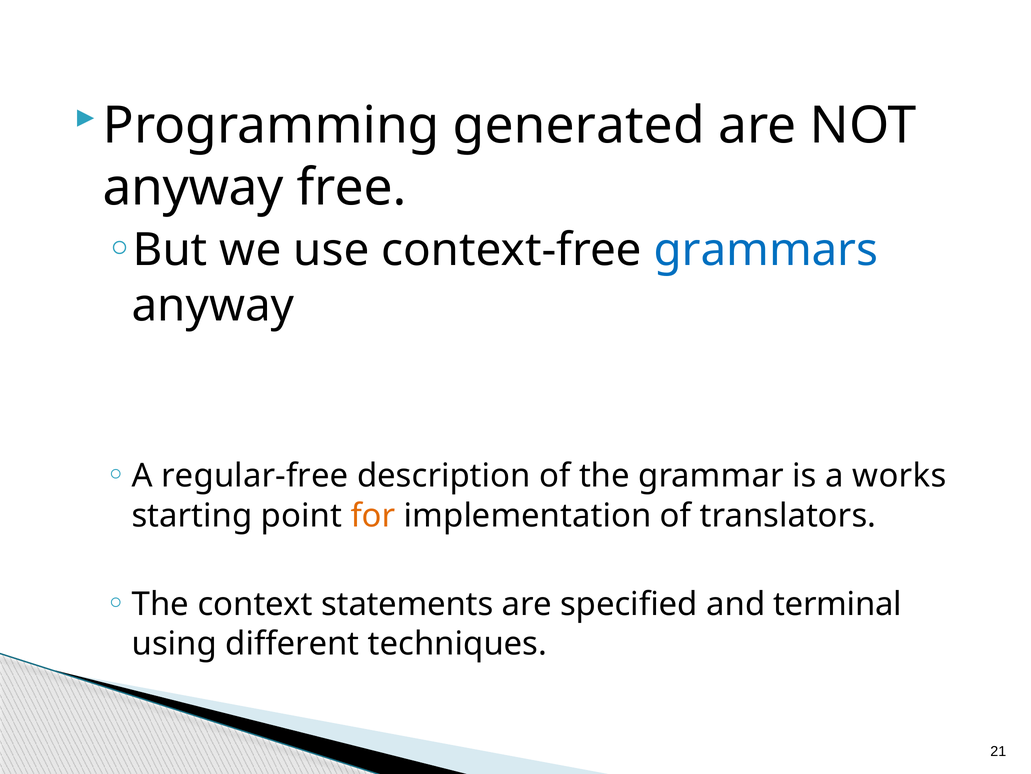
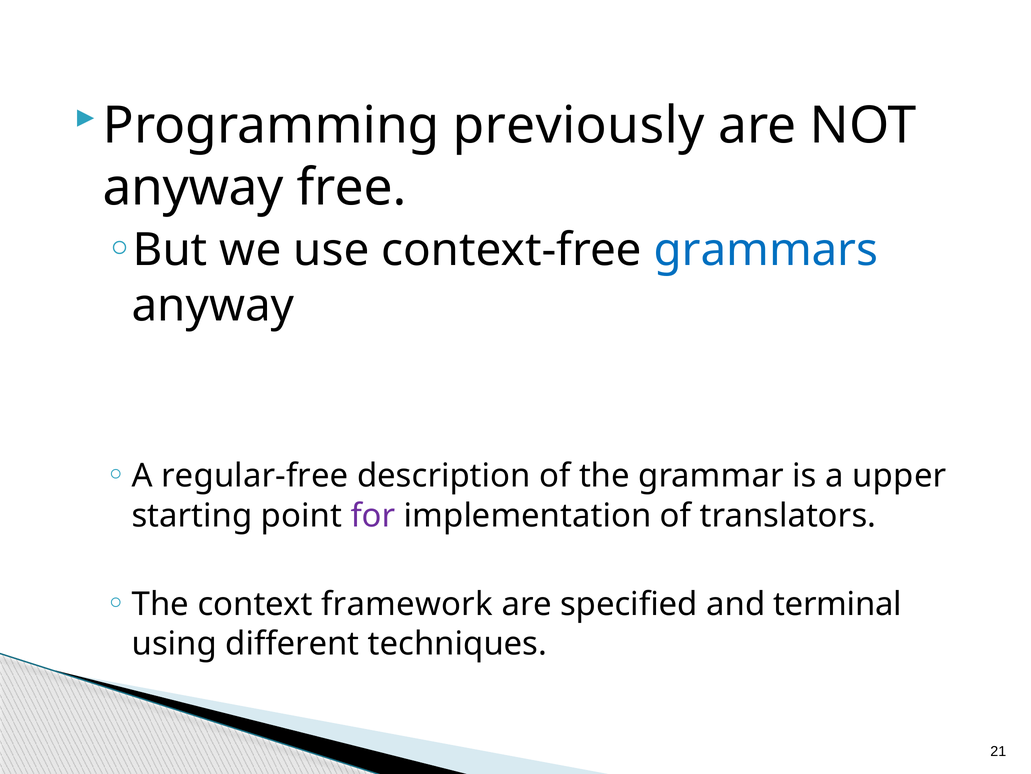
generated: generated -> previously
works: works -> upper
for colour: orange -> purple
statements: statements -> framework
